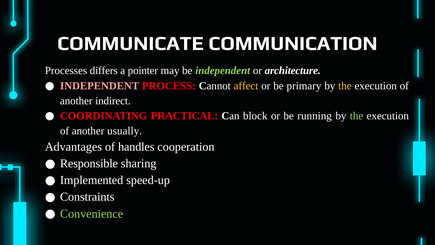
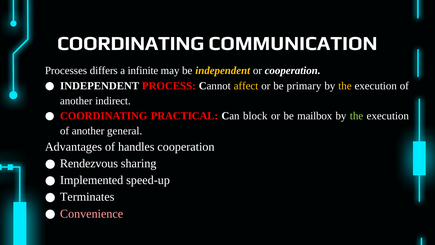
COMMUNICATE at (131, 43): COMMUNICATE -> COORDINATING
pointer: pointer -> infinite
independent at (223, 71) colour: light green -> yellow
or architecture: architecture -> cooperation
INDEPENDENT at (100, 86) colour: pink -> white
running: running -> mailbox
usually: usually -> general
Responsible: Responsible -> Rendezvous
Constraints: Constraints -> Terminates
Convenience colour: light green -> pink
